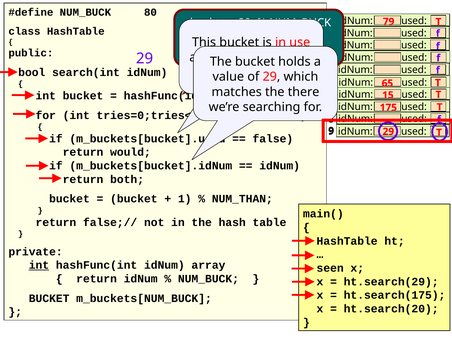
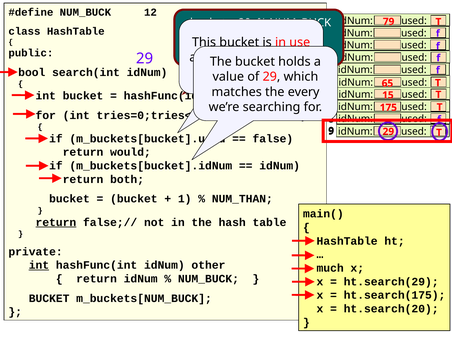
80: 80 -> 12
there: there -> every
return at (56, 222) underline: none -> present
array: array -> other
seen: seen -> much
